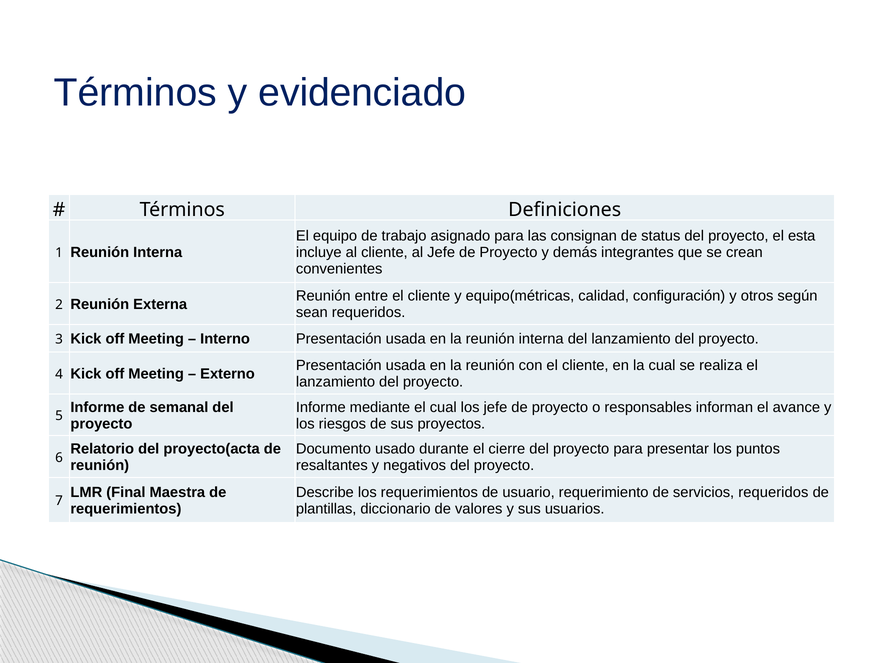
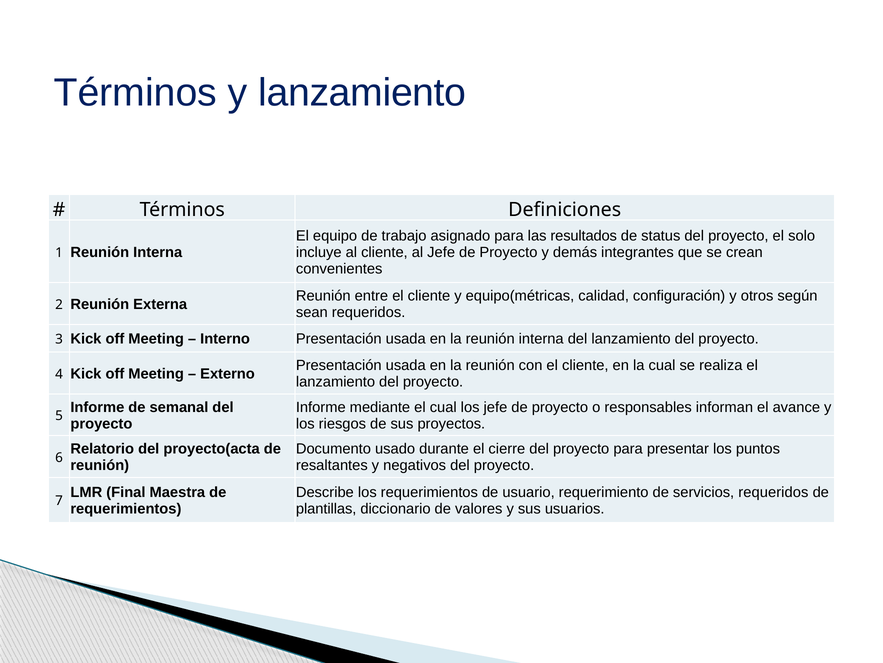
y evidenciado: evidenciado -> lanzamiento
consignan: consignan -> resultados
esta: esta -> solo
